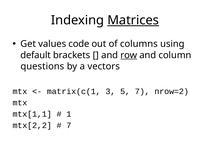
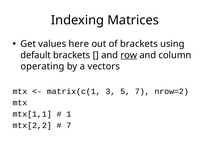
Matrices underline: present -> none
code: code -> here
of columns: columns -> brackets
questions: questions -> operating
